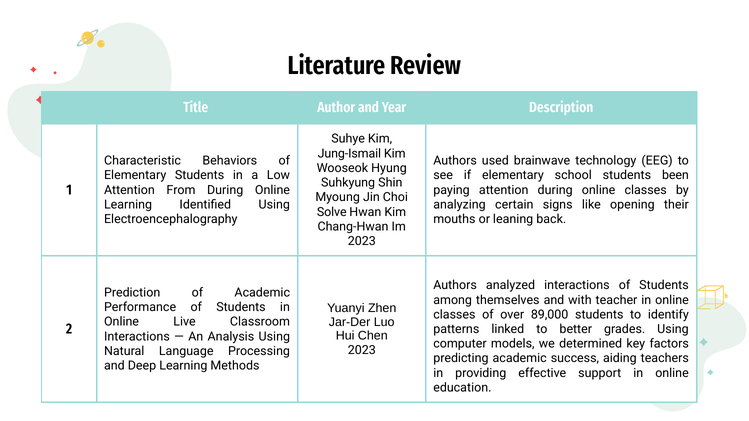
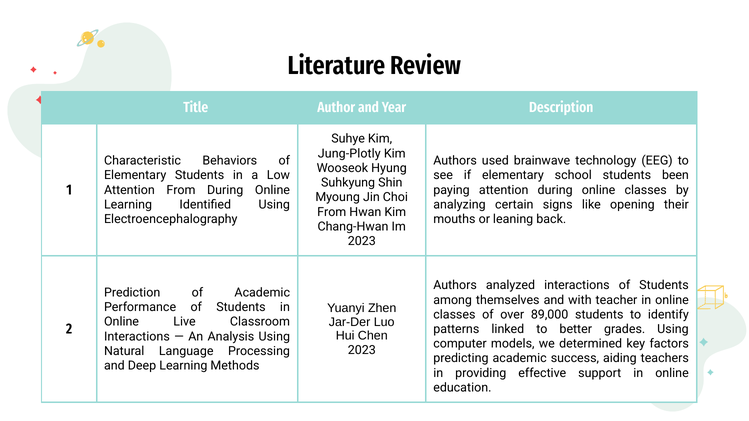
Jung-Ismail: Jung-Ismail -> Jung-Plotly
Solve at (332, 212): Solve -> From
